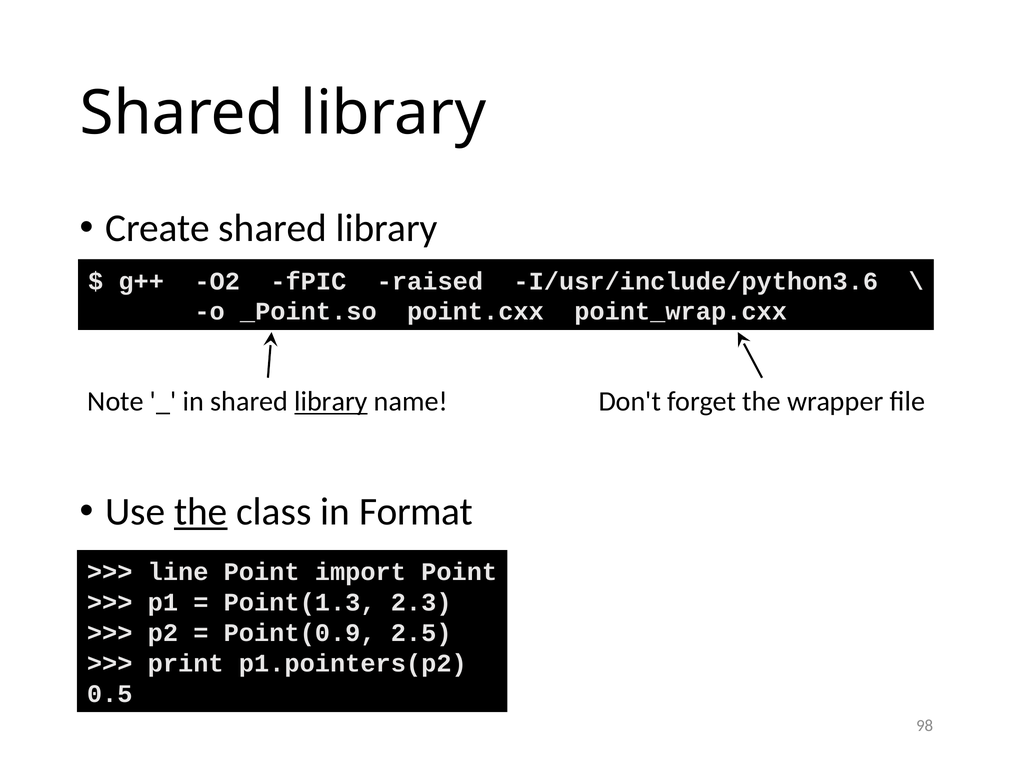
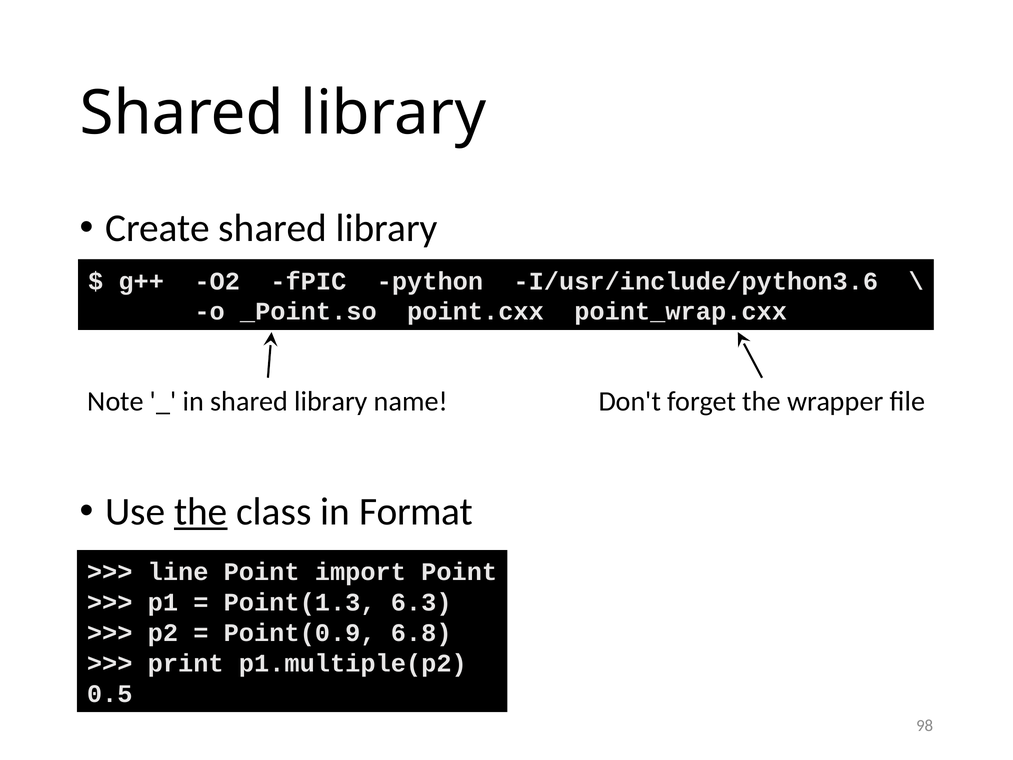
raised: raised -> python
library at (331, 401) underline: present -> none
2.3: 2.3 -> 6.3
2.5: 2.5 -> 6.8
p1.pointers(p2: p1.pointers(p2 -> p1.multiple(p2
